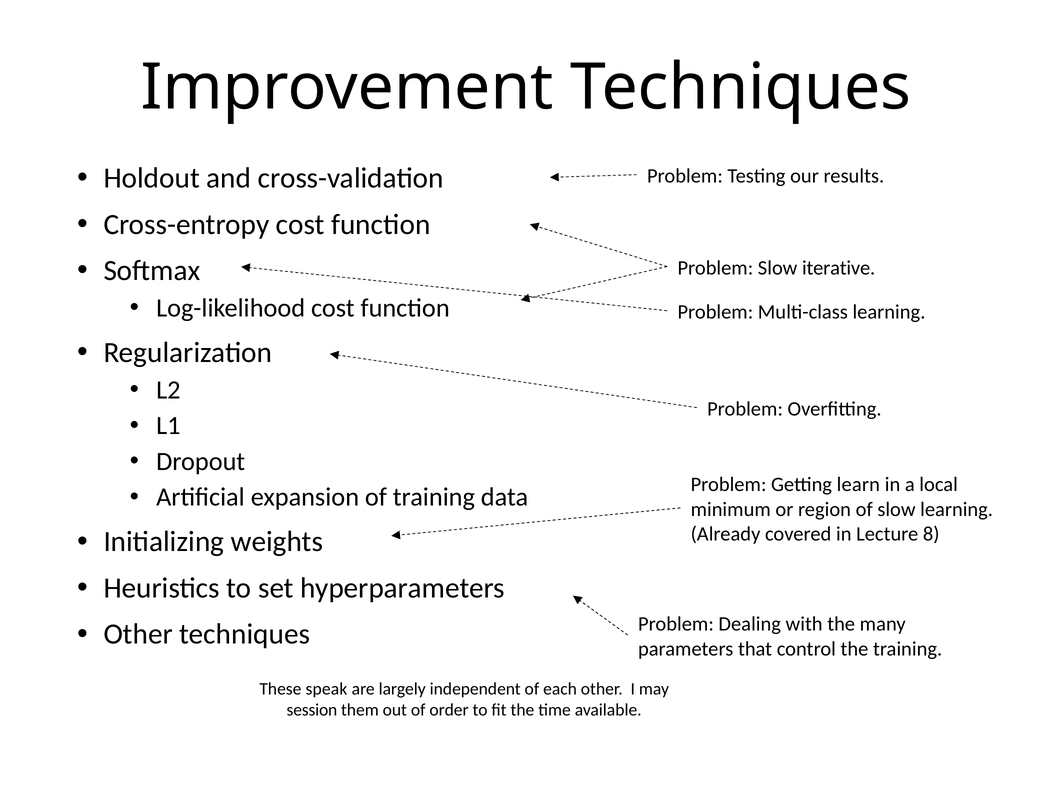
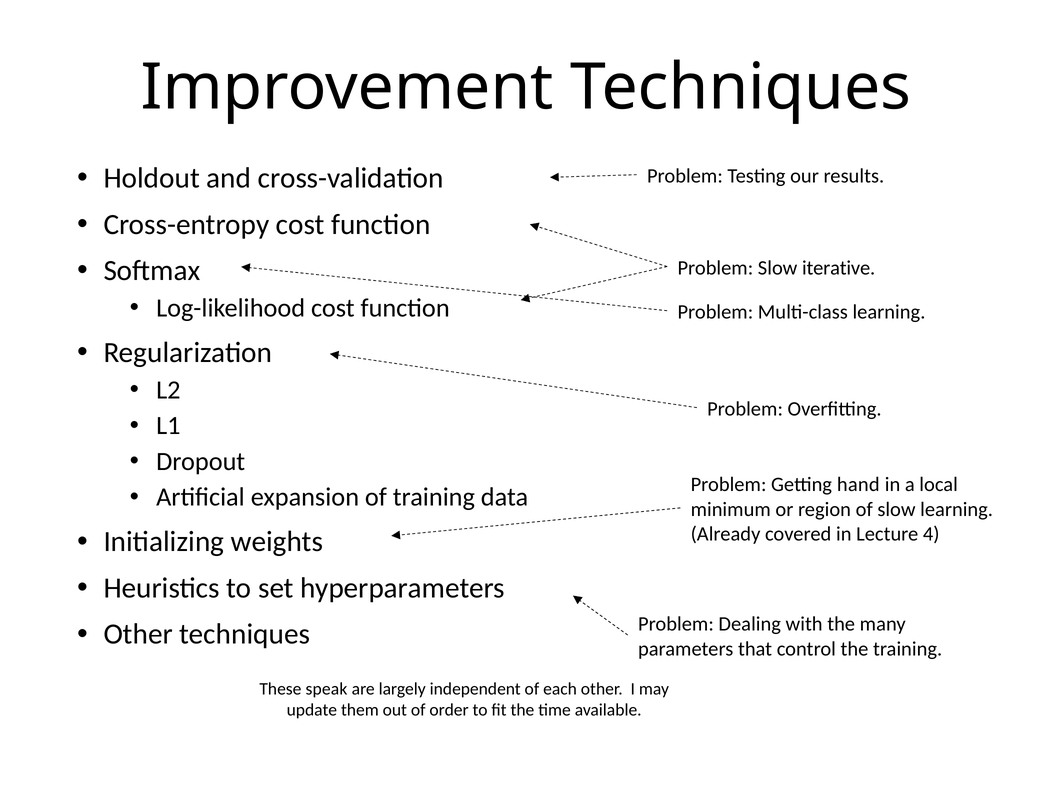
learn: learn -> hand
8: 8 -> 4
session: session -> update
